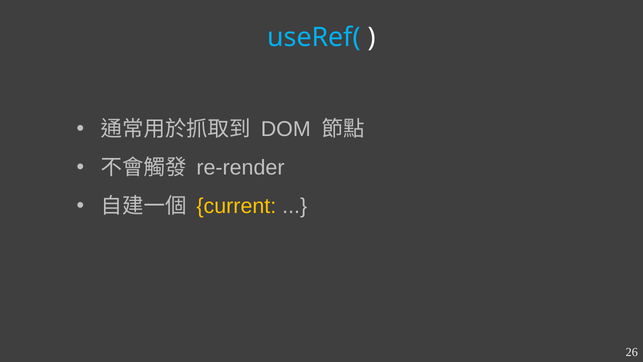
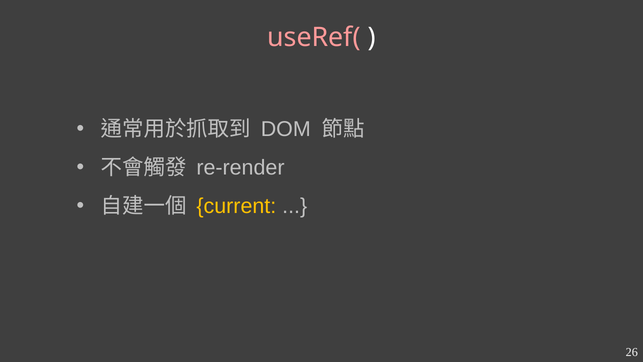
useRef( colour: light blue -> pink
